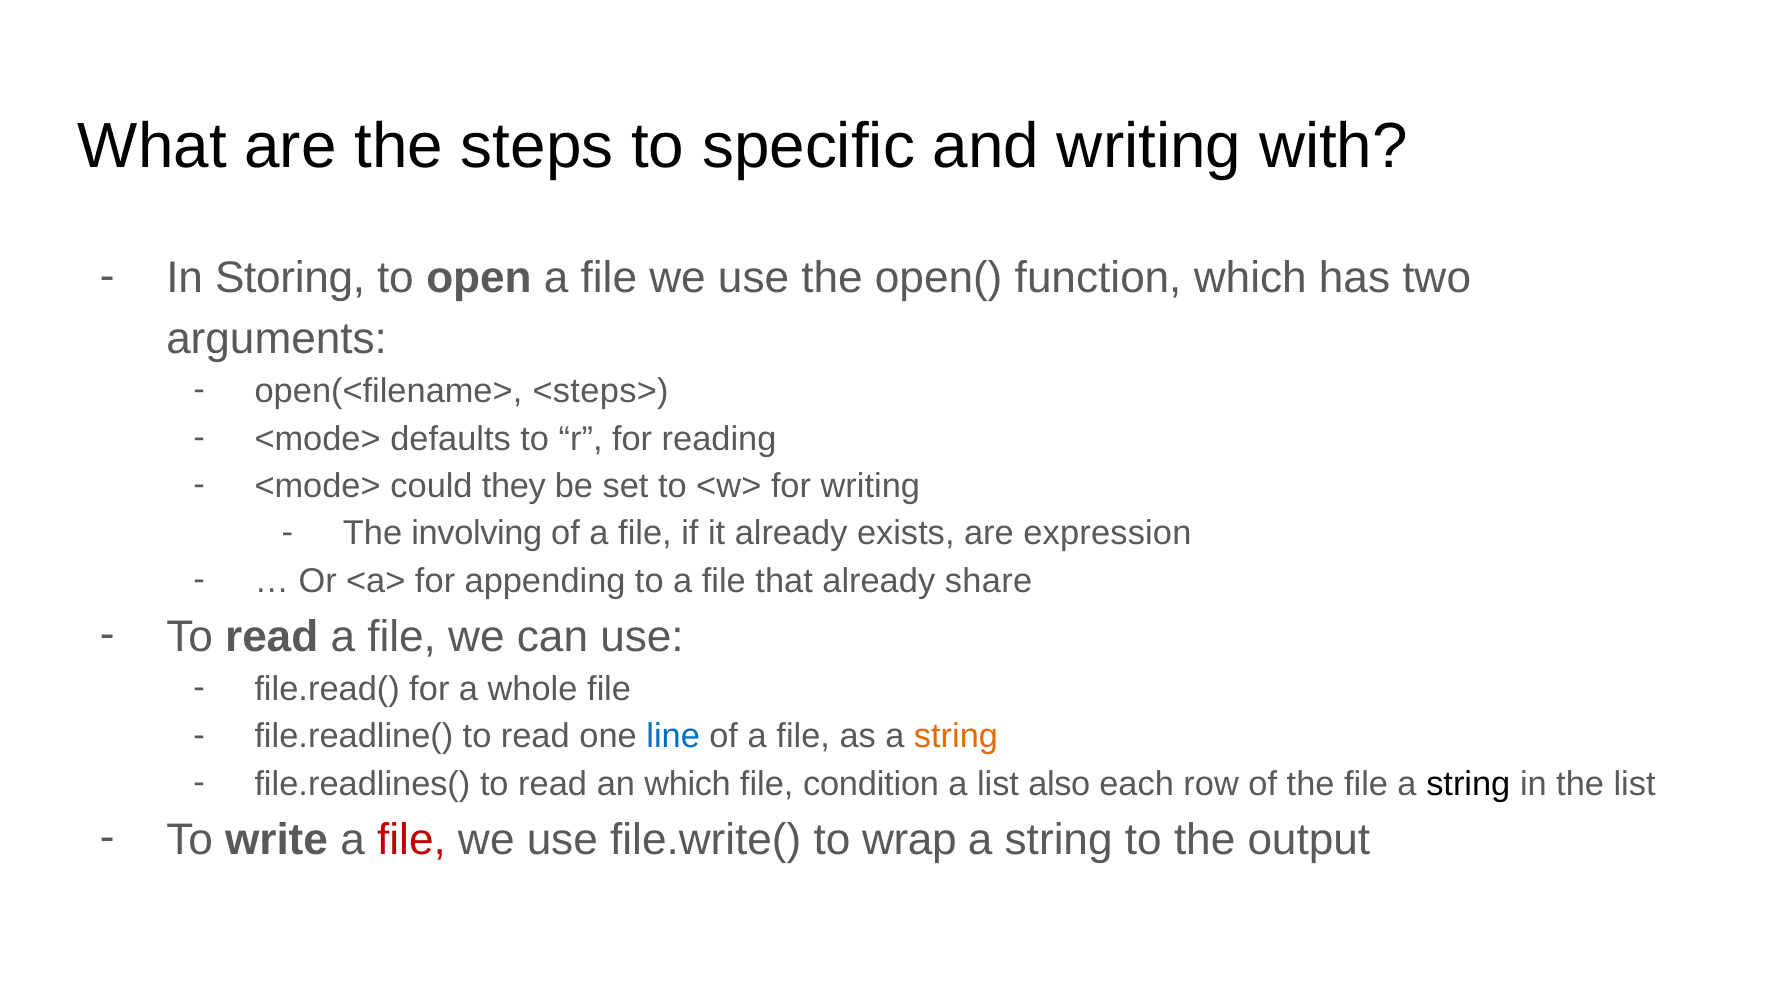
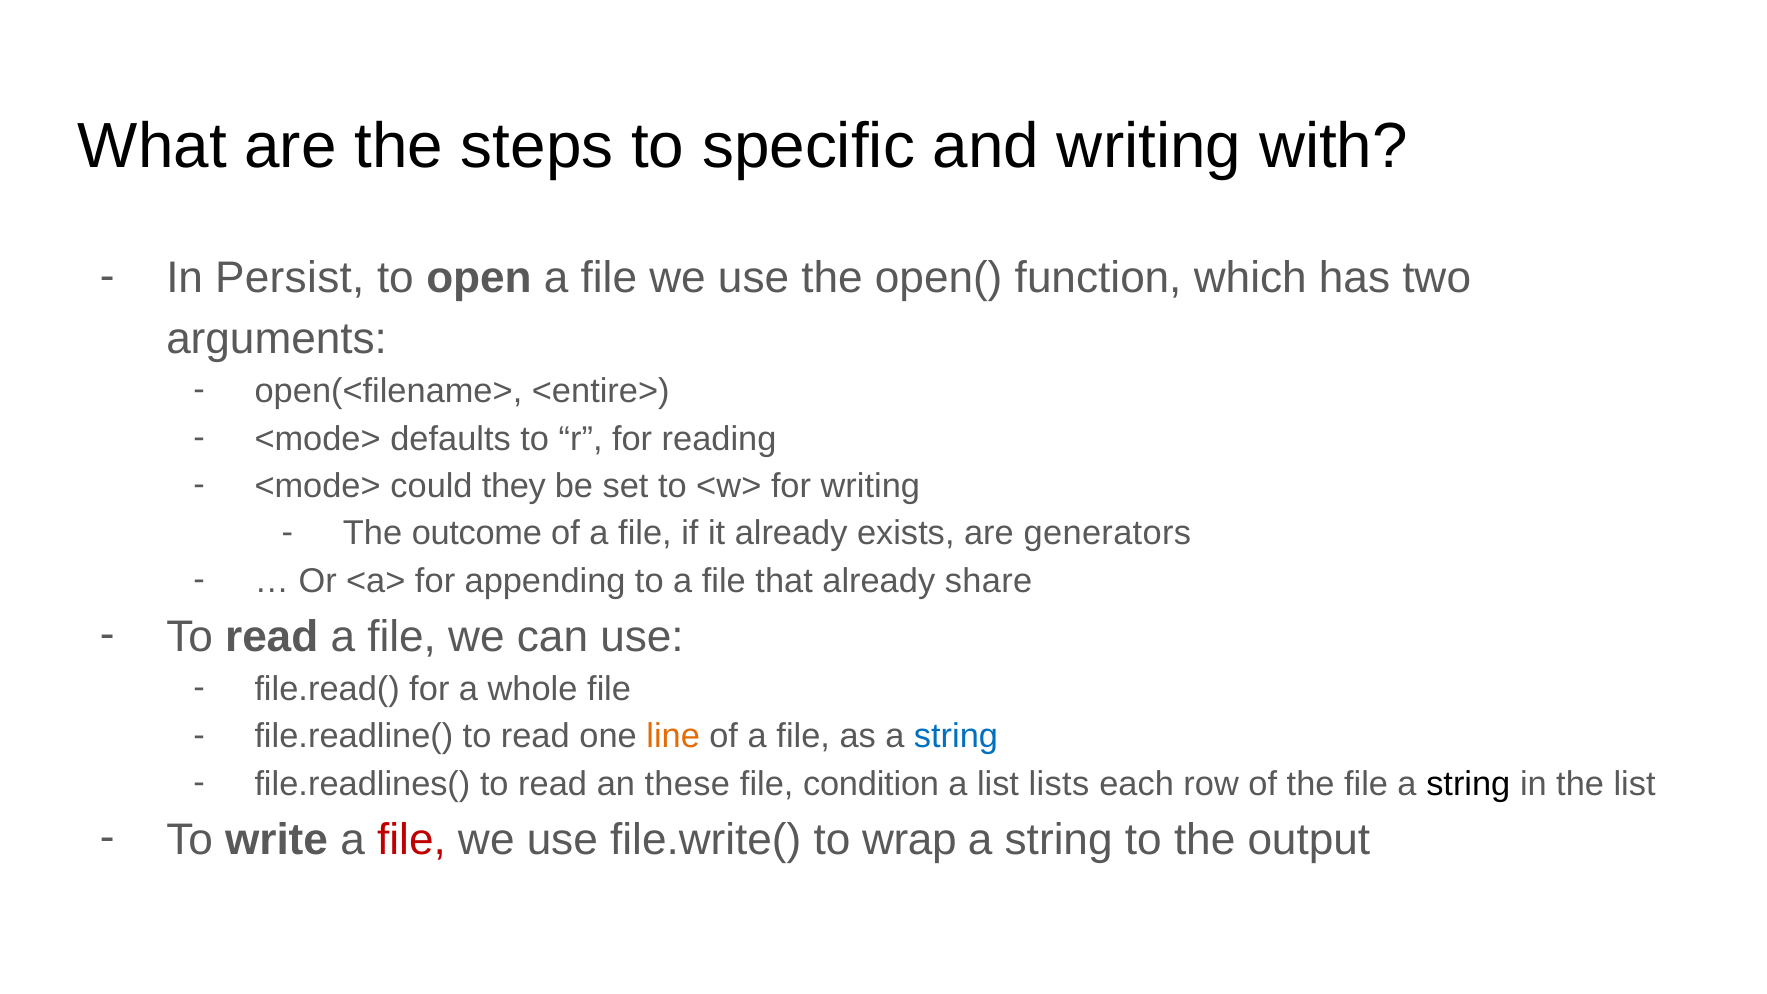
Storing: Storing -> Persist
<steps>: <steps> -> <entire>
involving: involving -> outcome
expression: expression -> generators
line colour: blue -> orange
string at (956, 737) colour: orange -> blue
an which: which -> these
also: also -> lists
